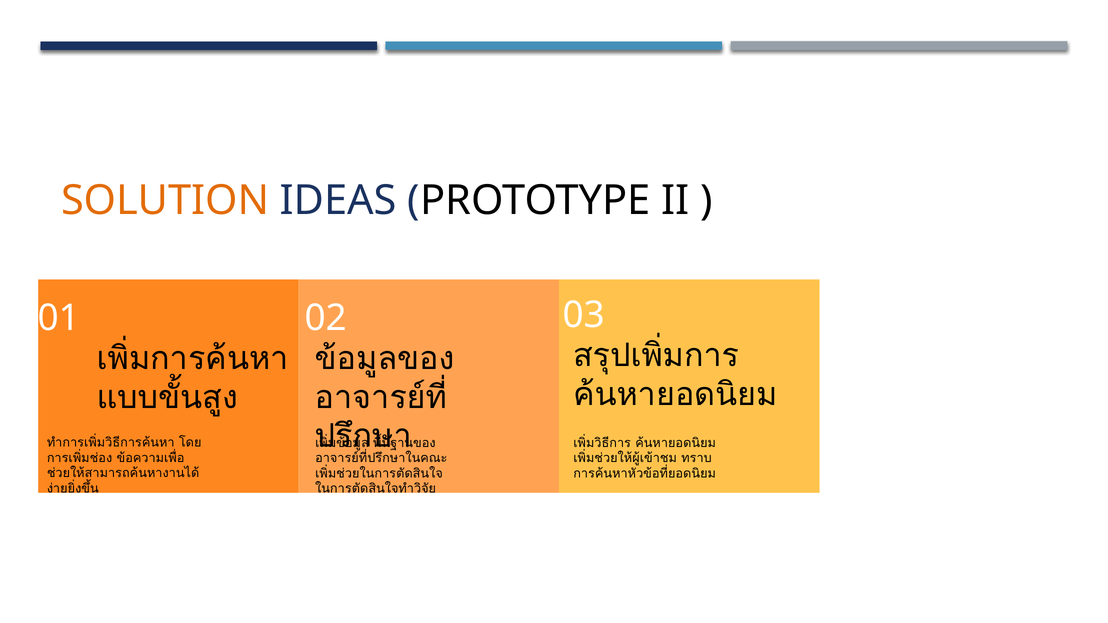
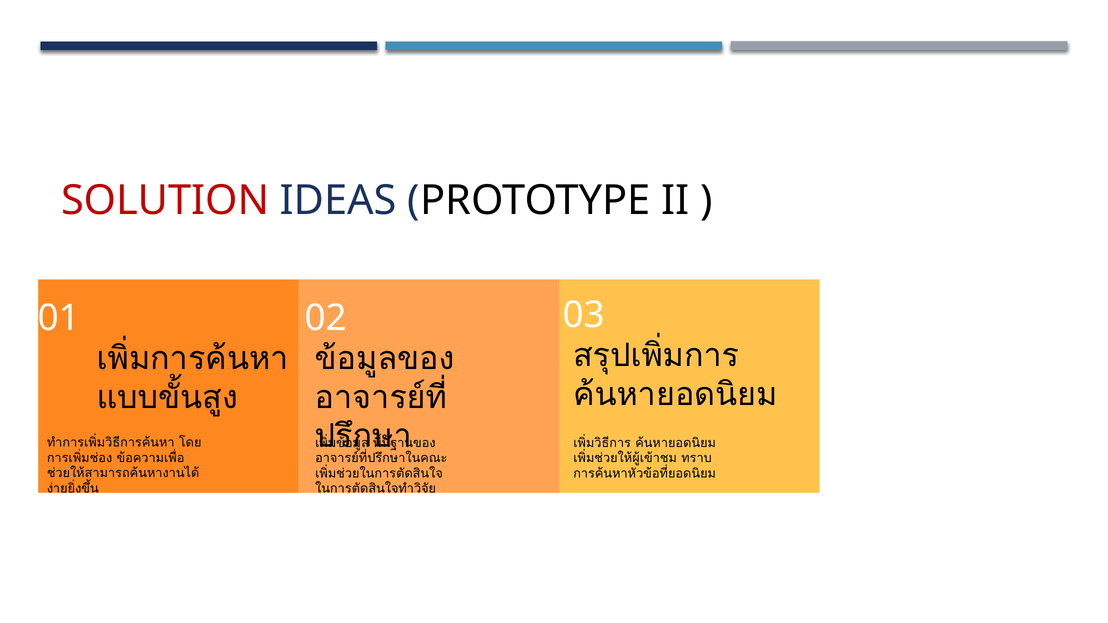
SOLUTION colour: orange -> red
